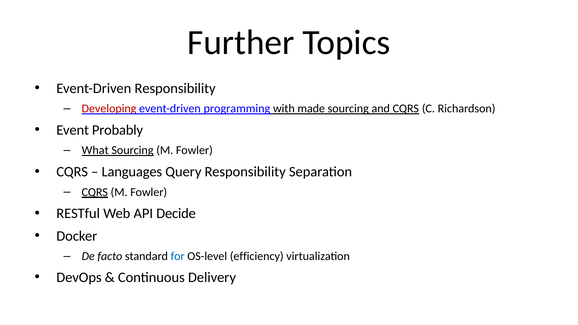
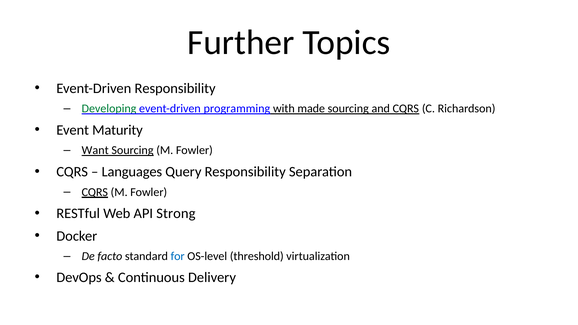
Developing colour: red -> green
Probably: Probably -> Maturity
What: What -> Want
Decide: Decide -> Strong
efficiency: efficiency -> threshold
